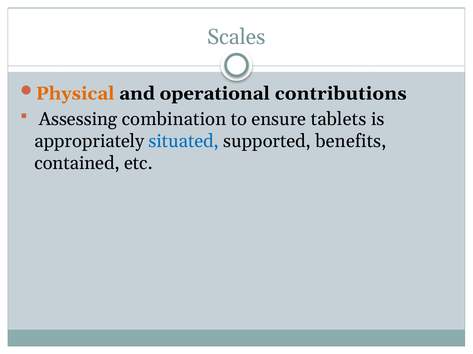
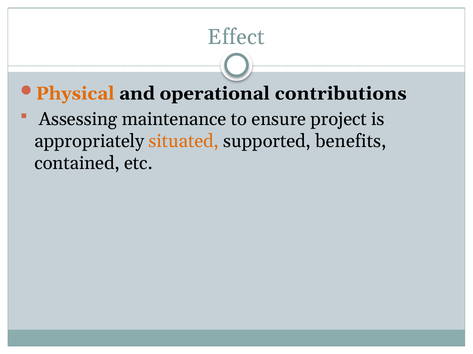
Scales: Scales -> Effect
combination: combination -> maintenance
tablets: tablets -> project
situated colour: blue -> orange
